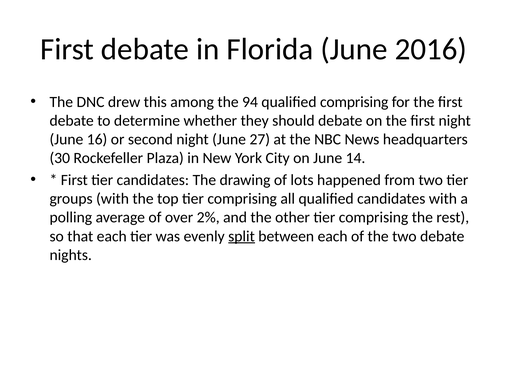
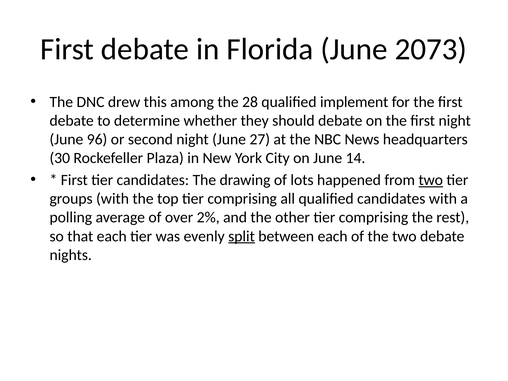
2016: 2016 -> 2073
94: 94 -> 28
qualified comprising: comprising -> implement
16: 16 -> 96
two at (431, 180) underline: none -> present
